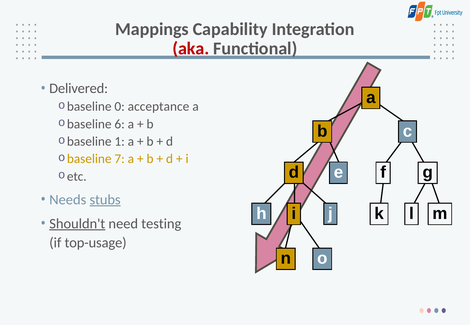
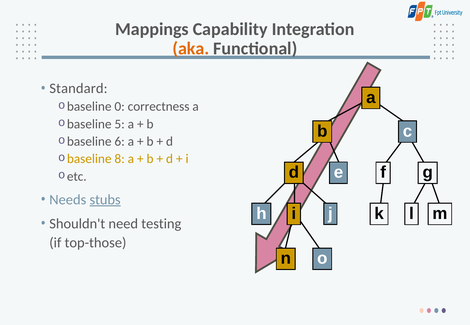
aka colour: red -> orange
Delivered: Delivered -> Standard
acceptance: acceptance -> correctness
6: 6 -> 5
1: 1 -> 6
7: 7 -> 8
Shouldn't underline: present -> none
top-usage: top-usage -> top-those
